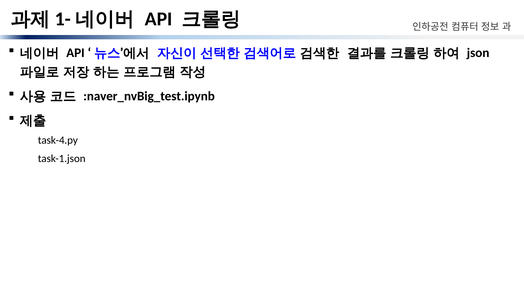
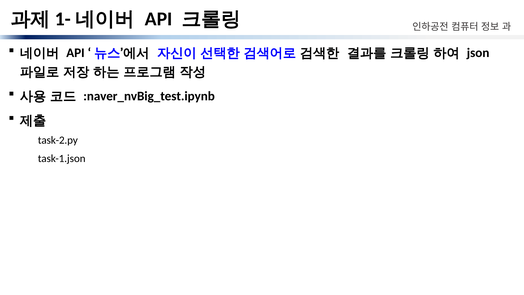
task-4.py: task-4.py -> task-2.py
